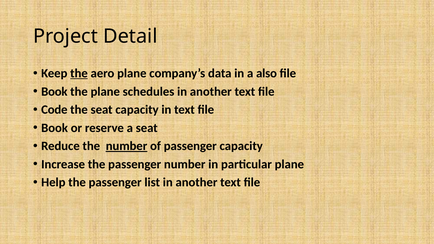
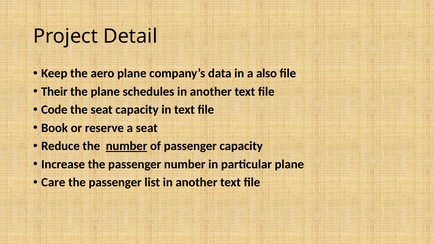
the at (79, 73) underline: present -> none
Book at (54, 92): Book -> Their
Help: Help -> Care
